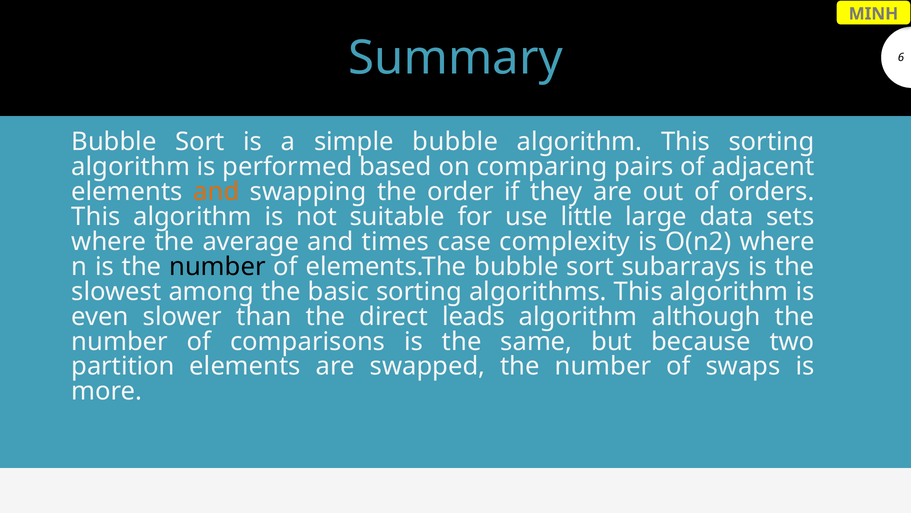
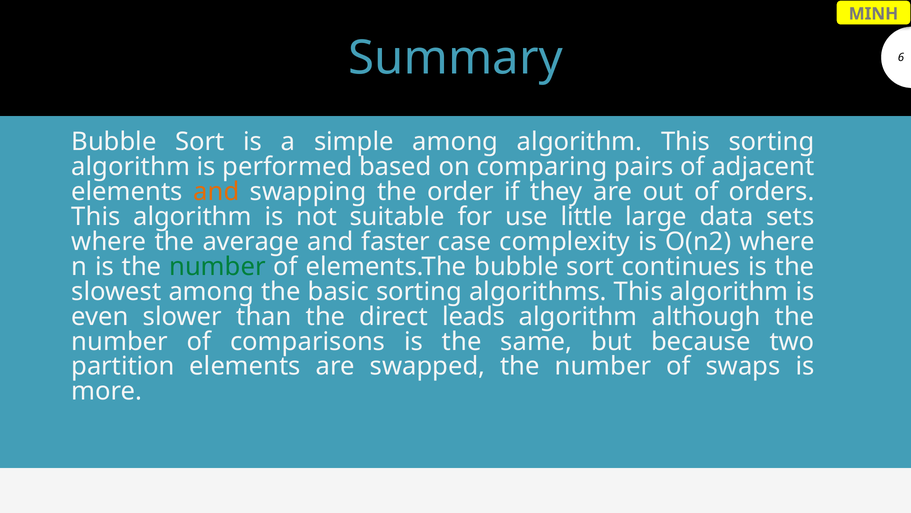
simple bubble: bubble -> among
times: times -> faster
number at (217, 266) colour: black -> green
subarrays: subarrays -> continues
